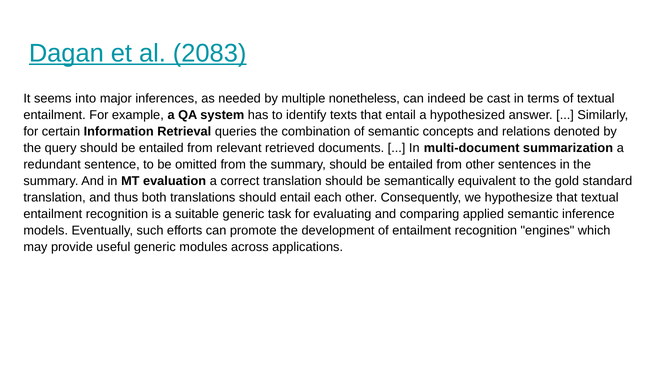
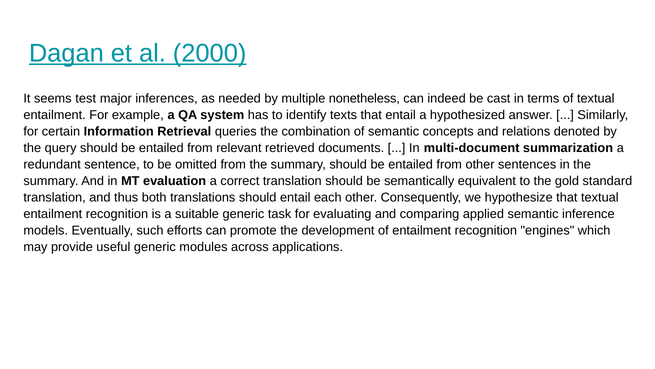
2083: 2083 -> 2000
into: into -> test
